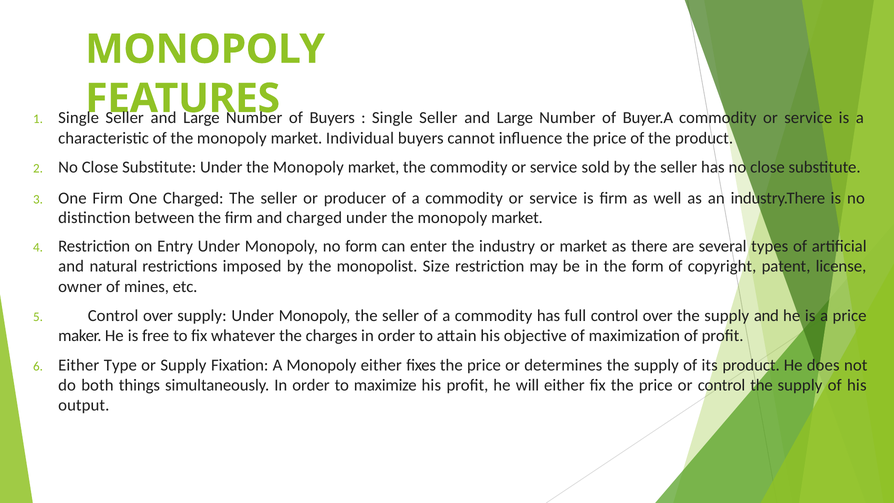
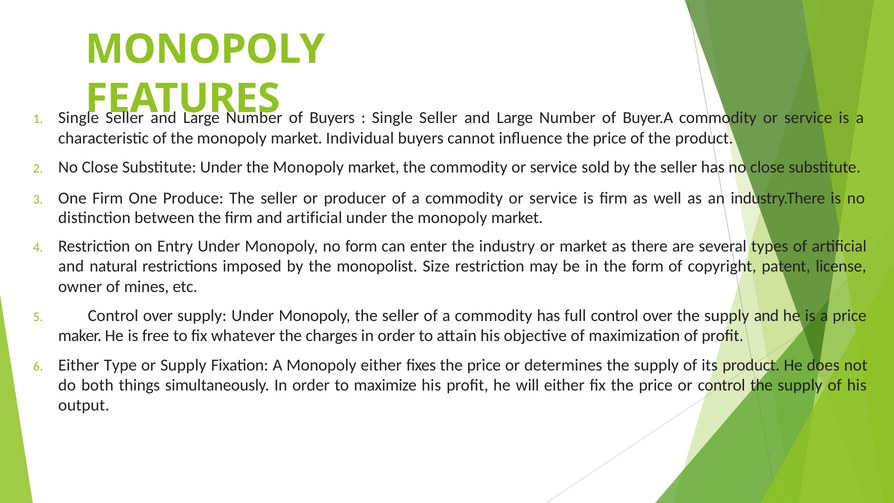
One Charged: Charged -> Produce
and charged: charged -> artificial
